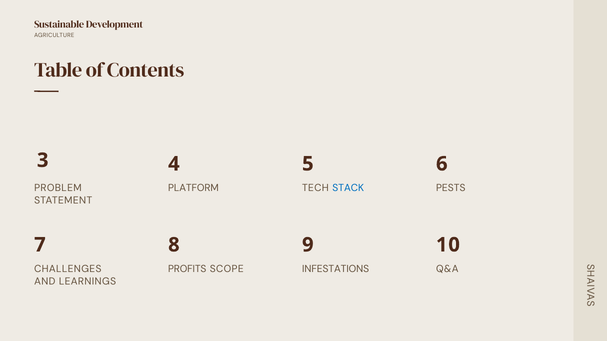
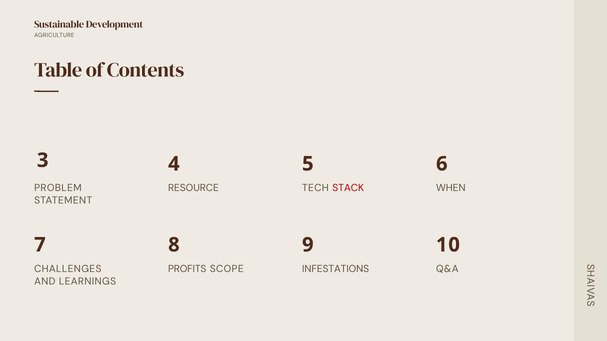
PLATFORM: PLATFORM -> RESOURCE
STACK colour: blue -> red
PESTS: PESTS -> WHEN
